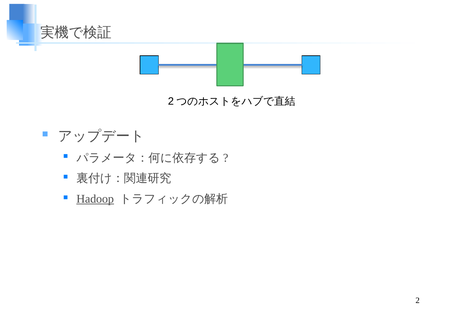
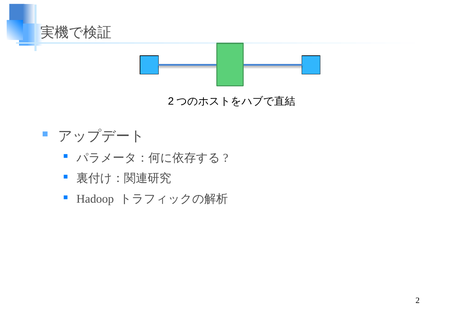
Hadoop underline: present -> none
